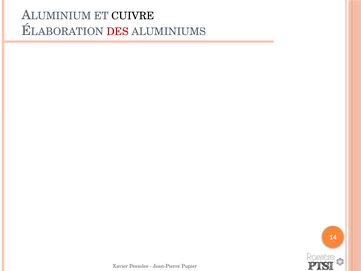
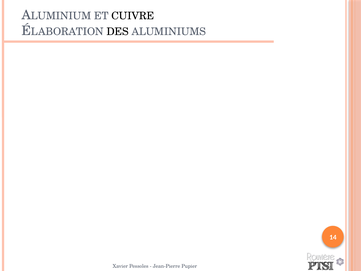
DES colour: red -> black
